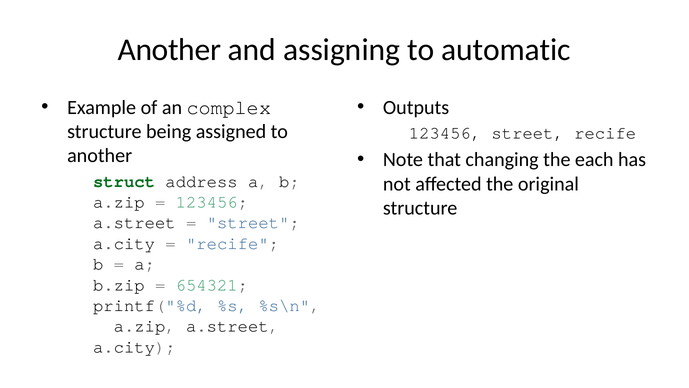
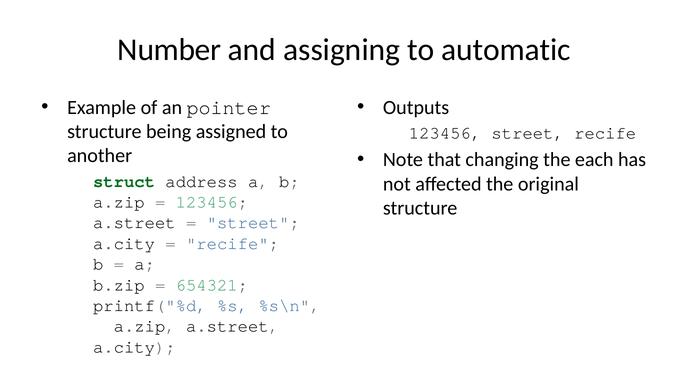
Another at (169, 50): Another -> Number
complex: complex -> pointer
